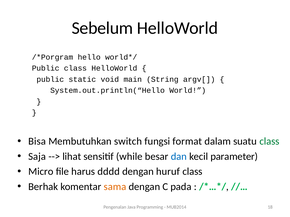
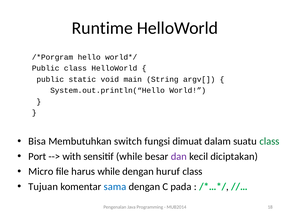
Sebelum: Sebelum -> Runtime
format: format -> dimuat
Saja: Saja -> Port
lihat: lihat -> with
dan colour: blue -> purple
parameter: parameter -> diciptakan
harus dddd: dddd -> while
Berhak: Berhak -> Tujuan
sama colour: orange -> blue
